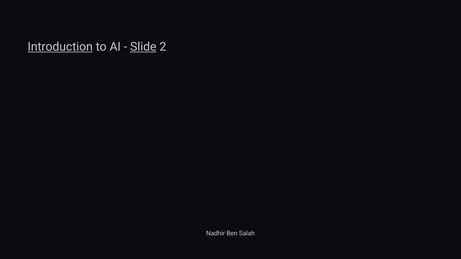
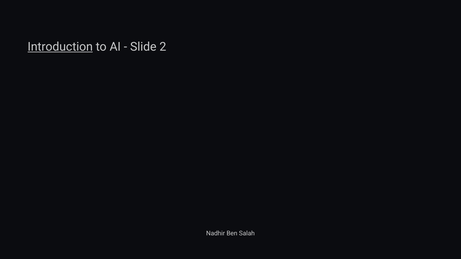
Slide underline: present -> none
